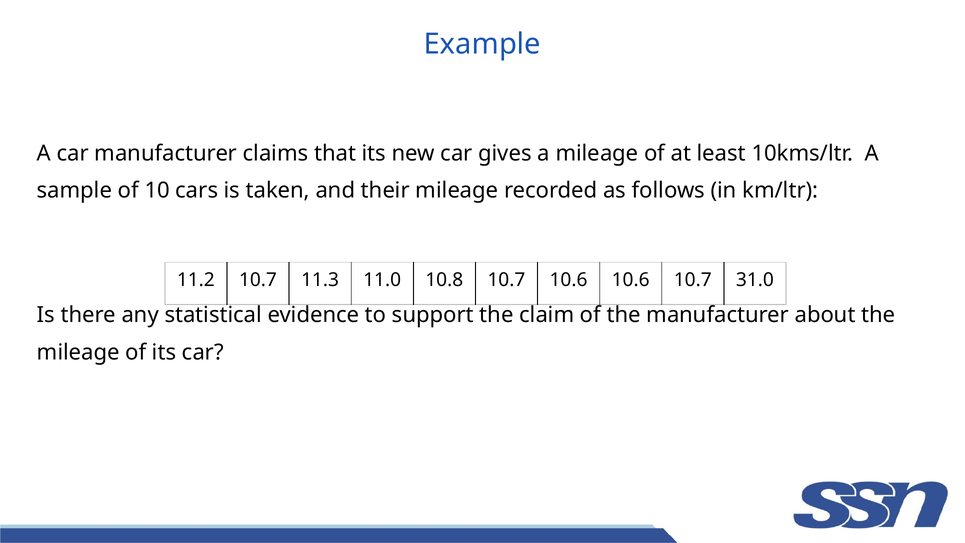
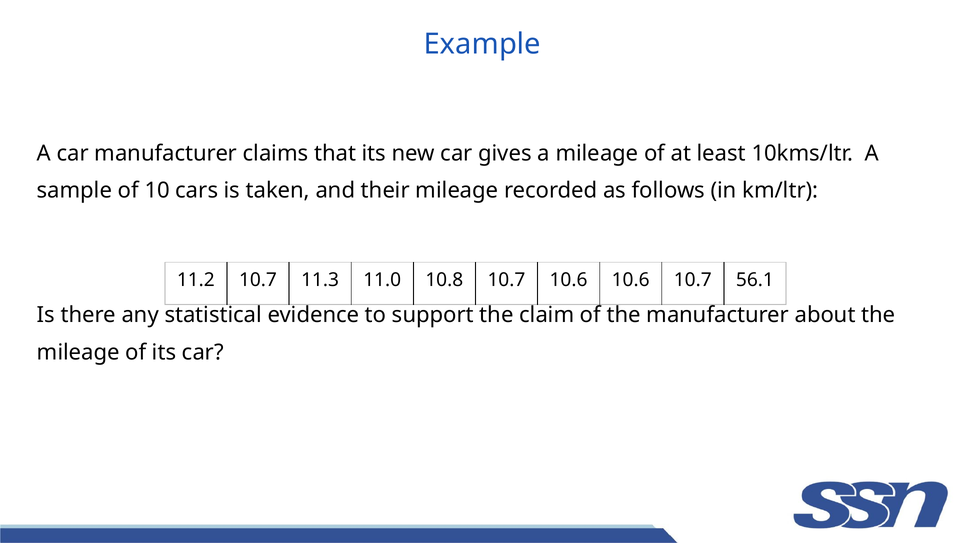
31.0: 31.0 -> 56.1
